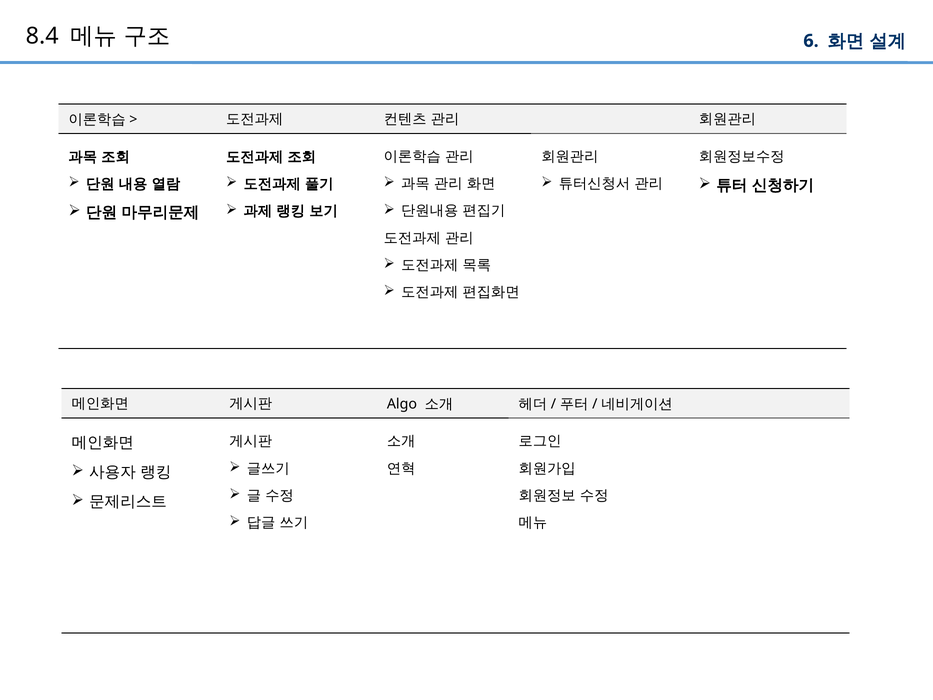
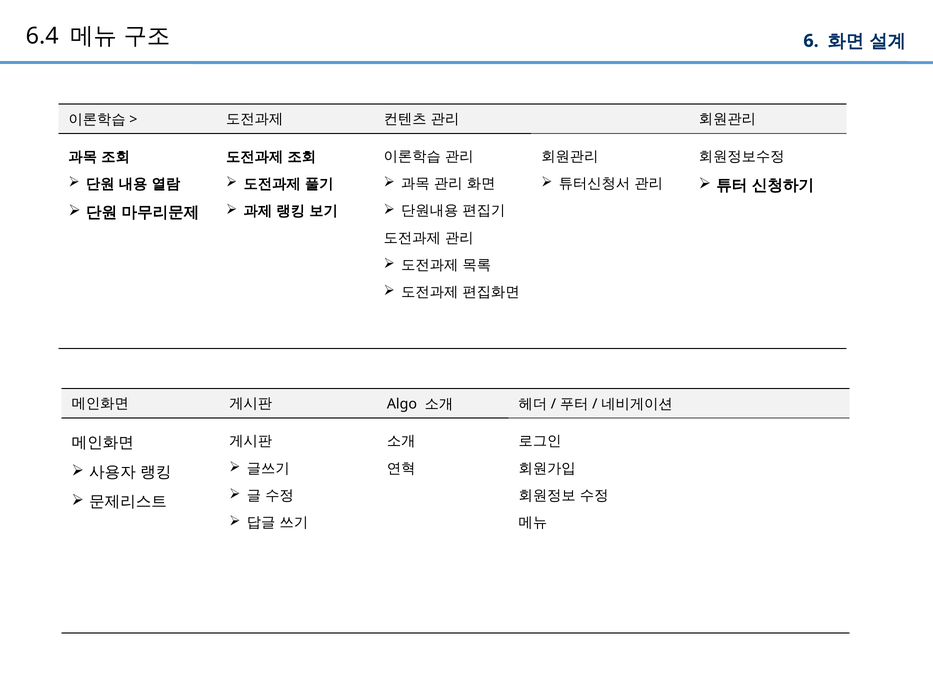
8.4: 8.4 -> 6.4
